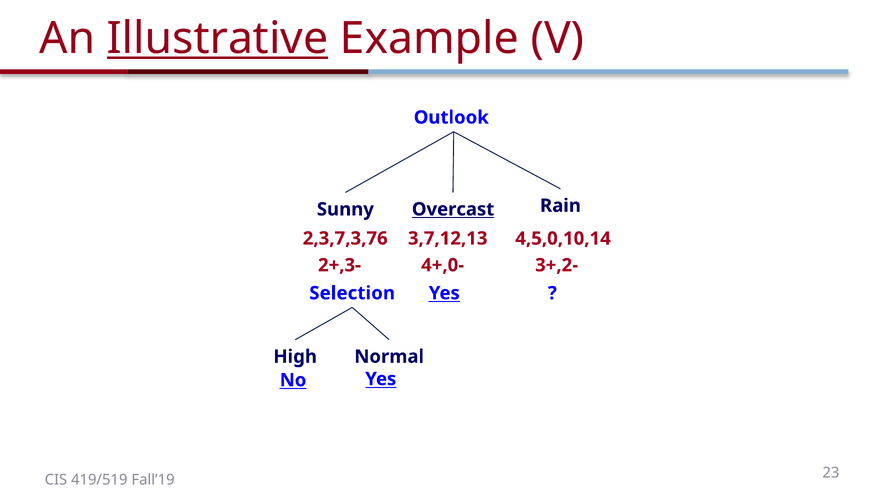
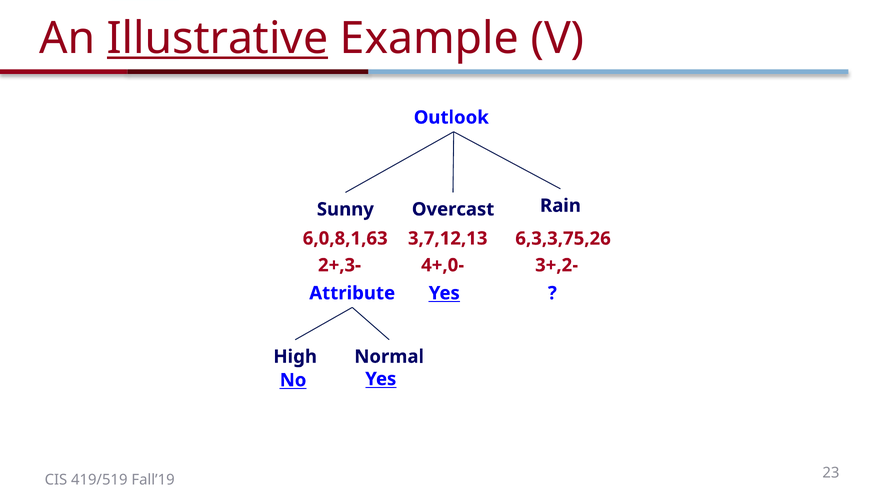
Overcast underline: present -> none
2,3,7,3,76: 2,3,7,3,76 -> 6,0,8,1,63
4,5,0,10,14: 4,5,0,10,14 -> 6,3,3,75,26
Selection: Selection -> Attribute
